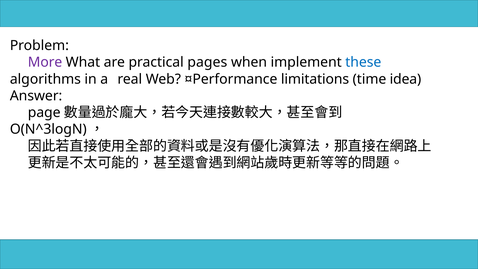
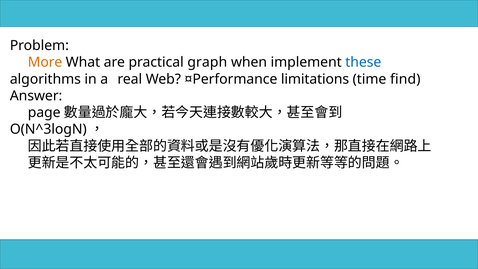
More colour: purple -> orange
pages: pages -> graph
idea: idea -> find
